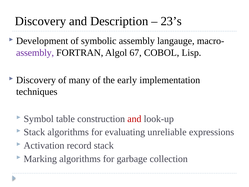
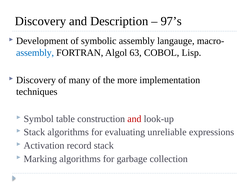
23’s: 23’s -> 97’s
assembly at (35, 53) colour: purple -> blue
67: 67 -> 63
early: early -> more
